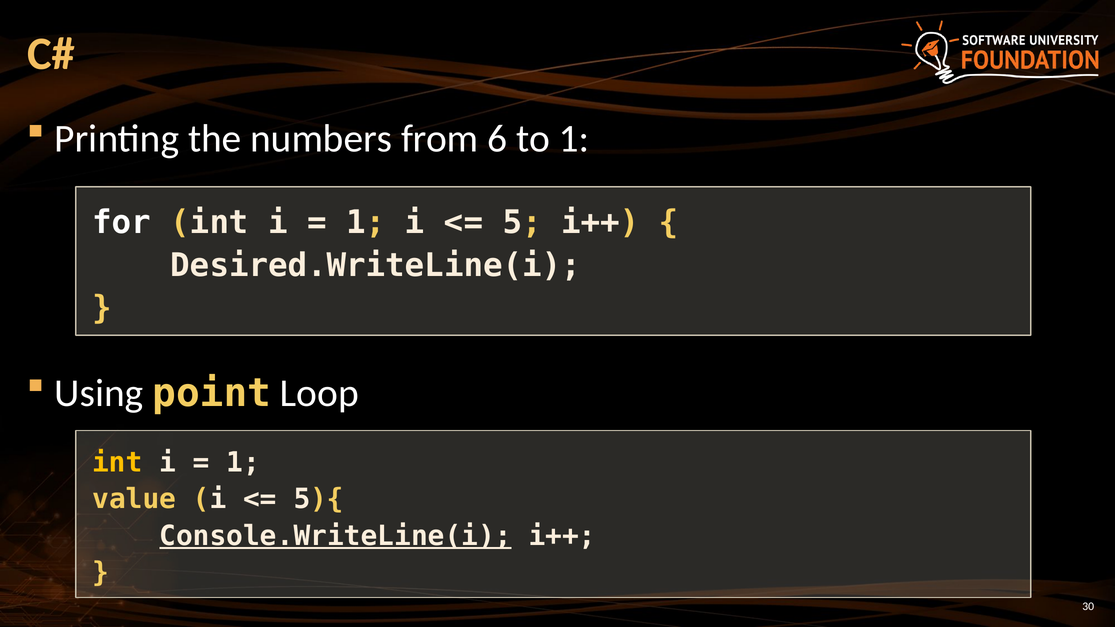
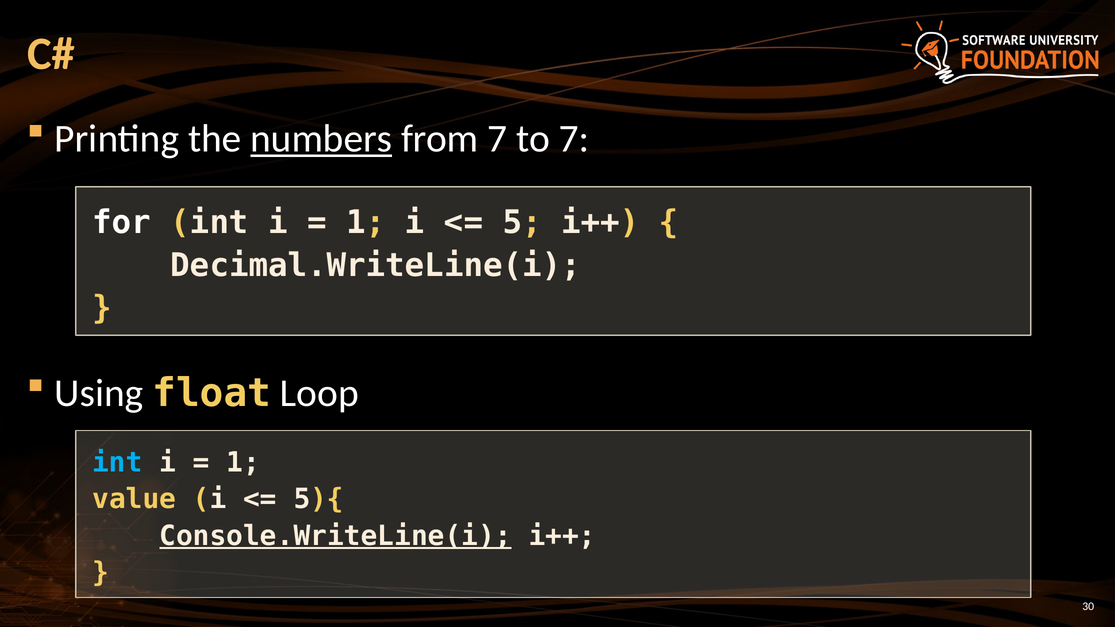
numbers underline: none -> present
from 6: 6 -> 7
to 1: 1 -> 7
Desired.WriteLine(i: Desired.WriteLine(i -> Decimal.WriteLine(i
point: point -> float
int at (117, 463) colour: yellow -> light blue
